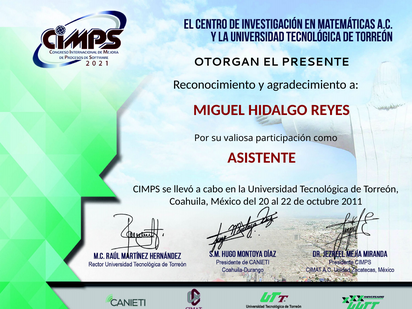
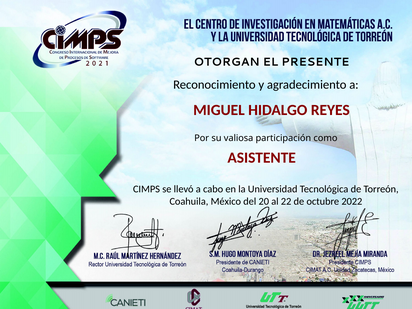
2011: 2011 -> 2022
